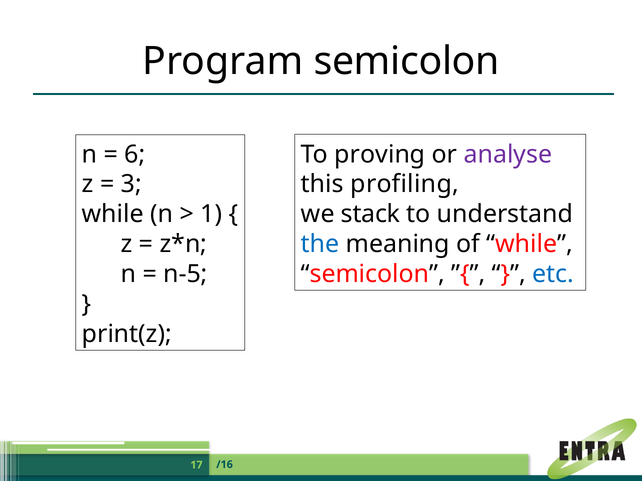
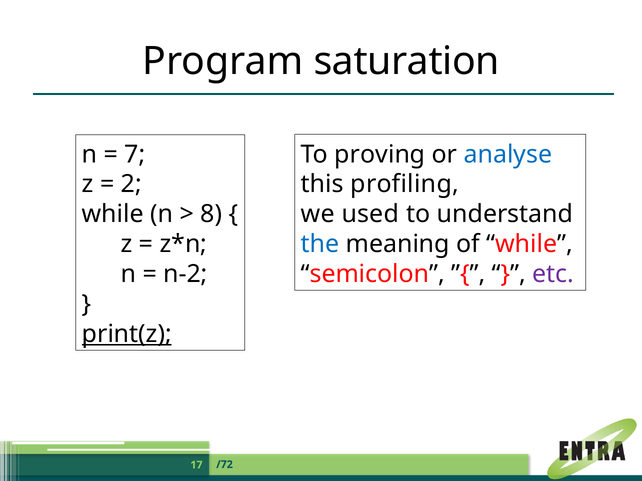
Program semicolon: semicolon -> saturation
6: 6 -> 7
analyse colour: purple -> blue
3: 3 -> 2
1: 1 -> 8
stack: stack -> used
n-5: n-5 -> n-2
etc colour: blue -> purple
print(z underline: none -> present
/16: /16 -> /72
